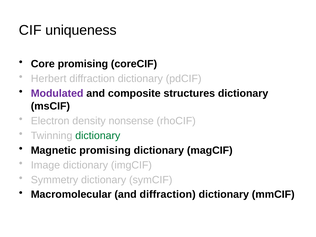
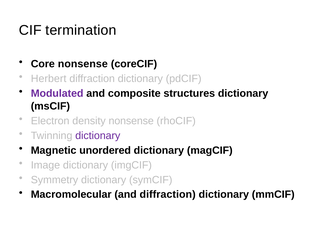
uniqueness: uniqueness -> termination
Core promising: promising -> nonsense
dictionary at (98, 136) colour: green -> purple
Magnetic promising: promising -> unordered
